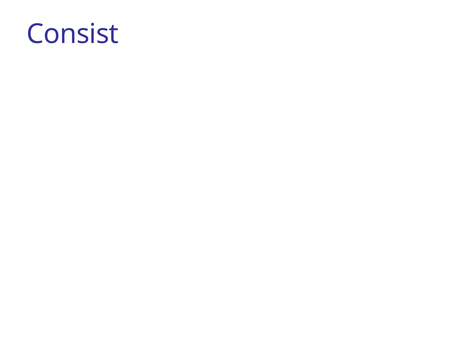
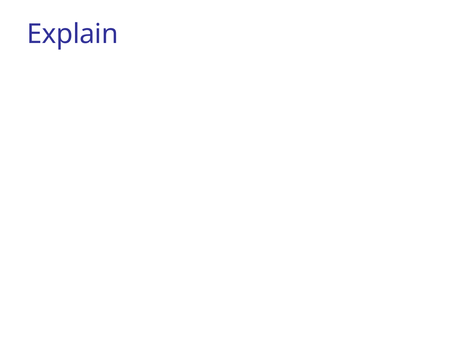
Consist: Consist -> Explain
